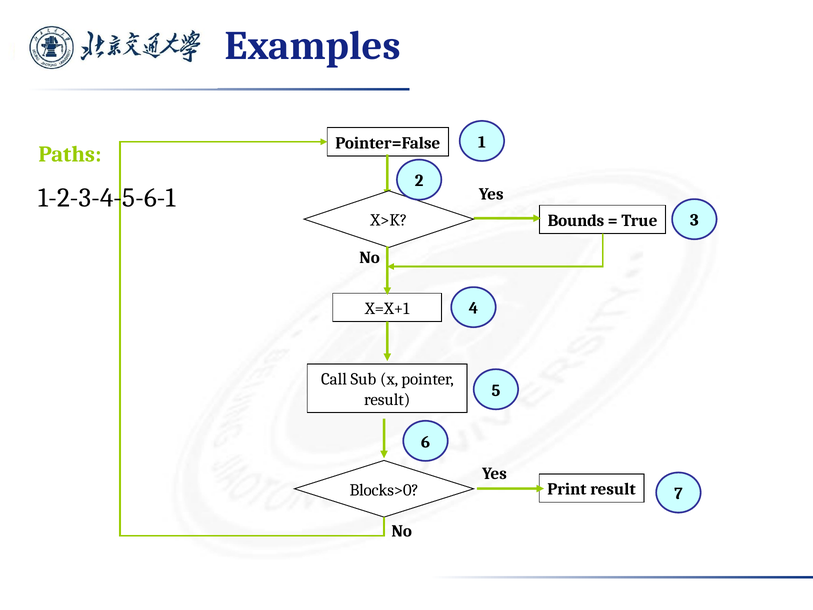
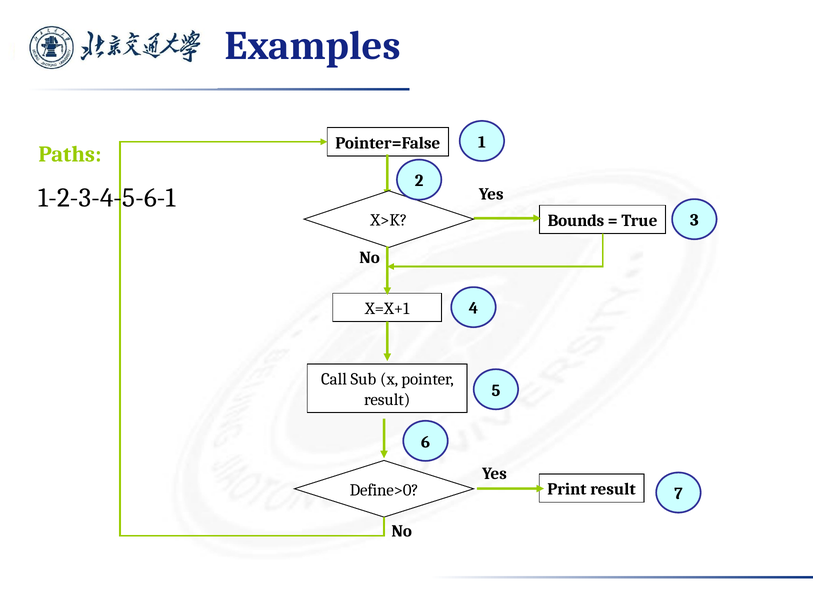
Blocks>0: Blocks>0 -> Define>0
